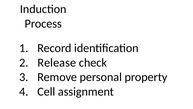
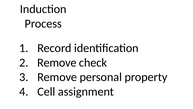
Release at (57, 62): Release -> Remove
